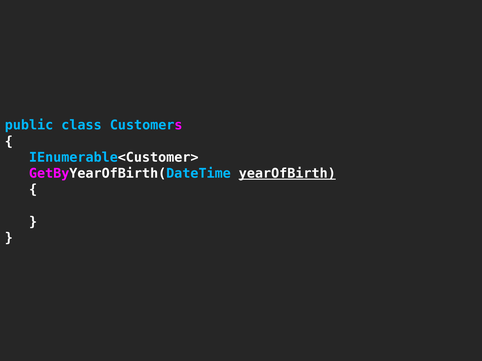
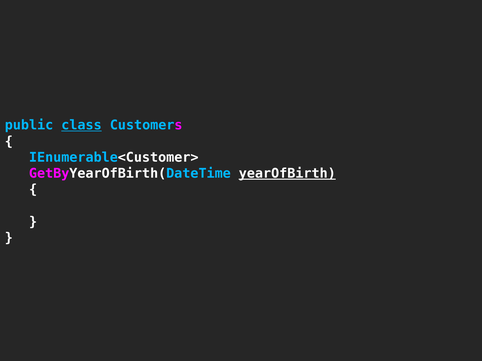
class underline: none -> present
